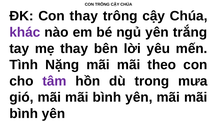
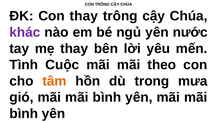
trắng: trắng -> nước
Nặng: Nặng -> Cuộc
tâm colour: purple -> orange
